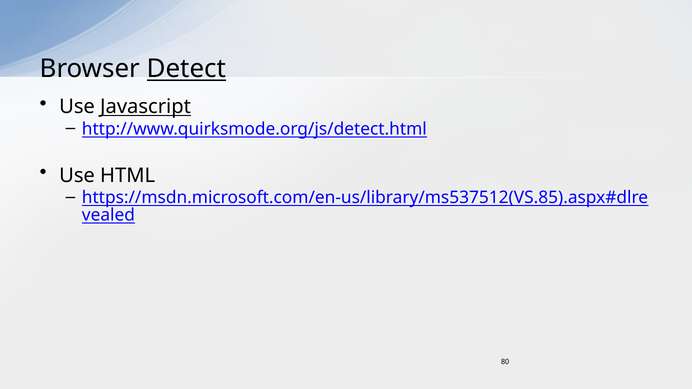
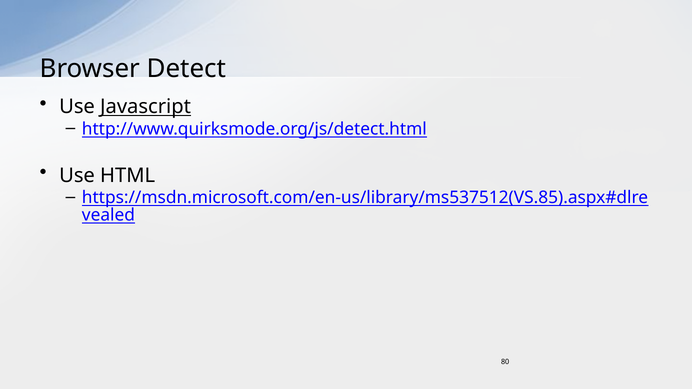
Detect underline: present -> none
